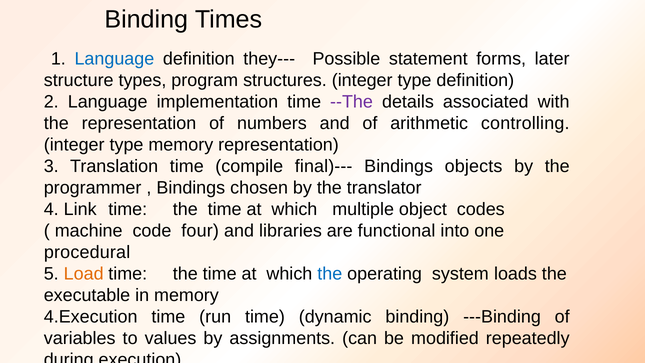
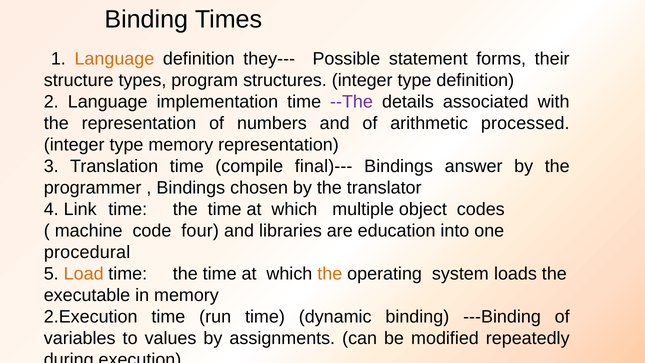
Language at (114, 59) colour: blue -> orange
later: later -> their
controlling: controlling -> processed
objects: objects -> answer
functional: functional -> education
the at (330, 274) colour: blue -> orange
4.Execution: 4.Execution -> 2.Execution
